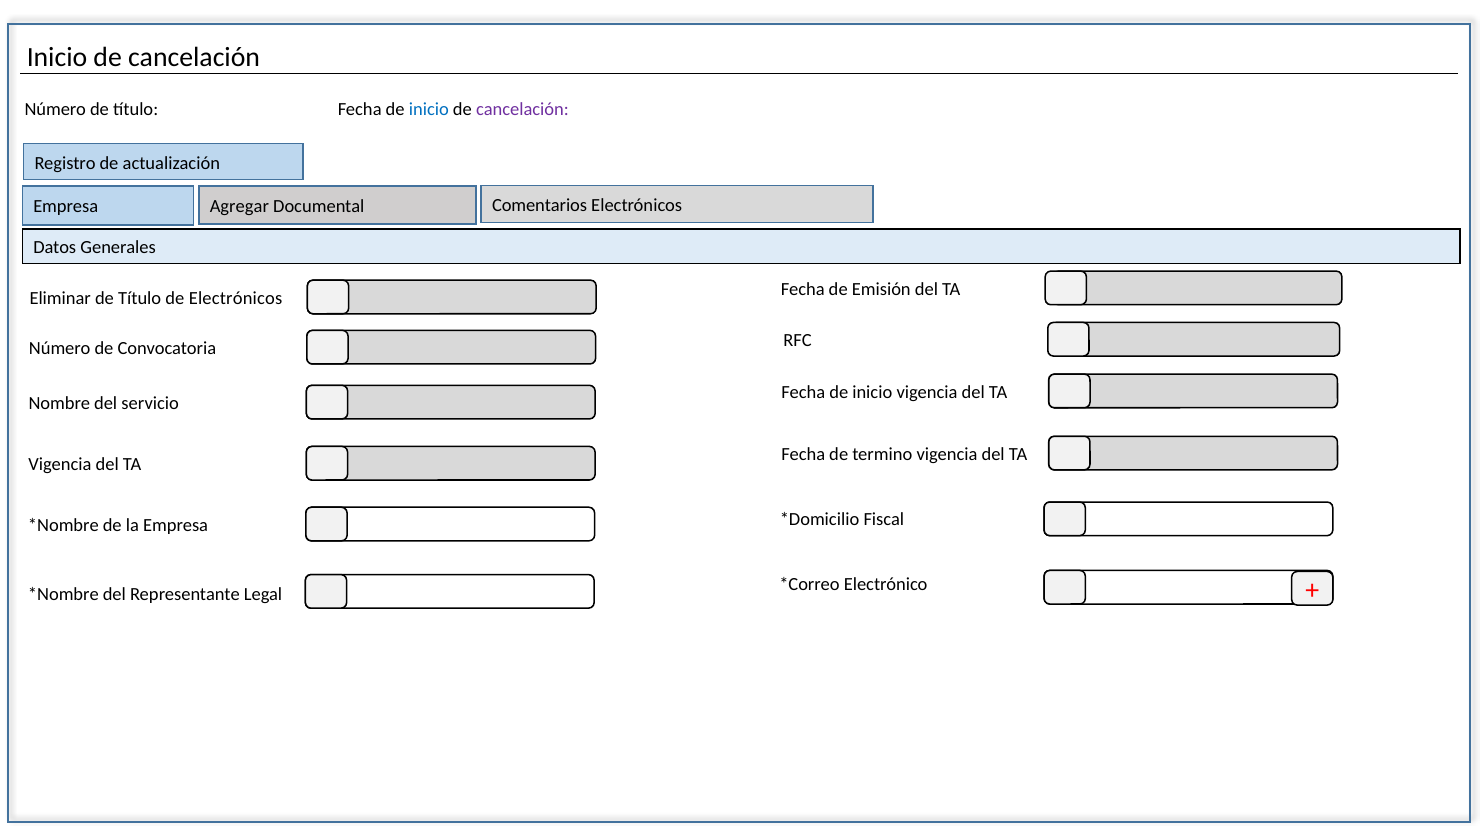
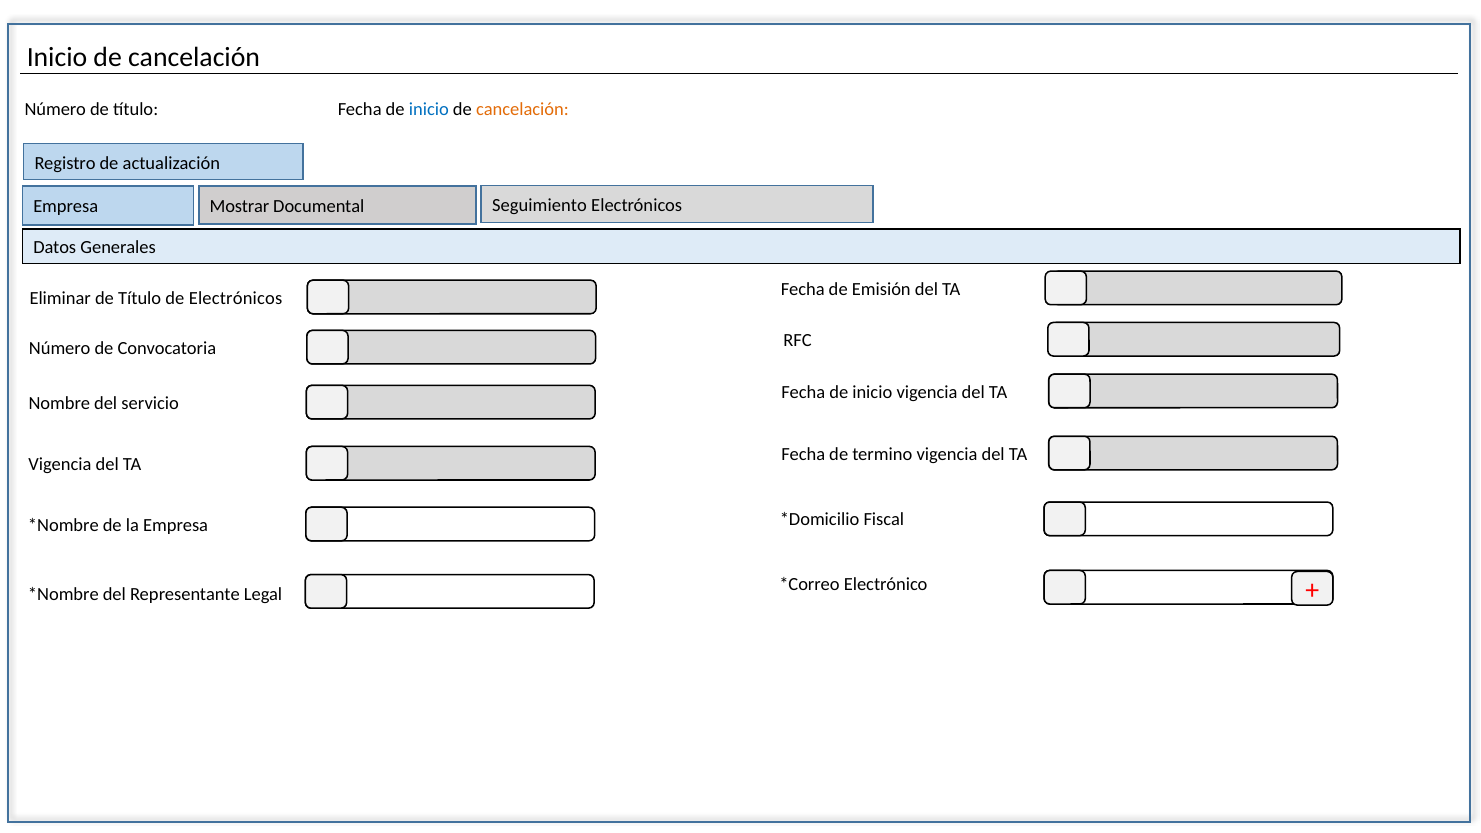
cancelación at (522, 109) colour: purple -> orange
Agregar: Agregar -> Mostrar
Comentarios: Comentarios -> Seguimiento
